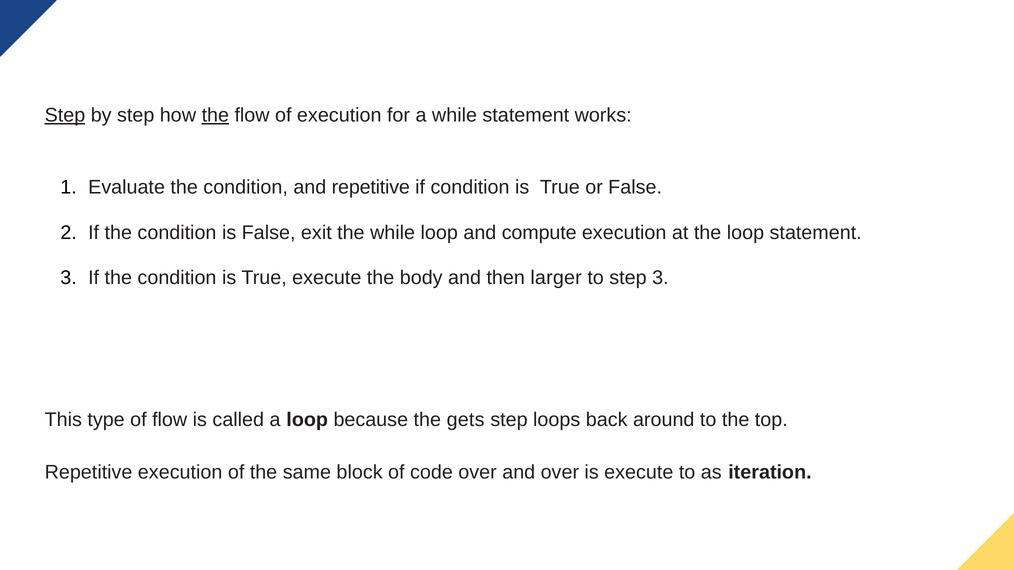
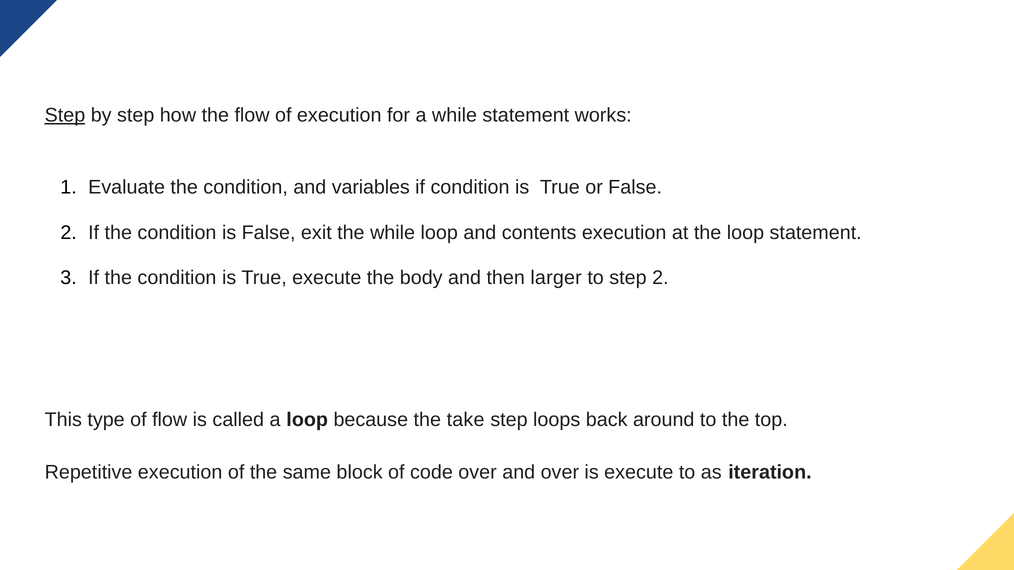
the at (215, 115) underline: present -> none
and repetitive: repetitive -> variables
compute: compute -> contents
step 3: 3 -> 2
gets: gets -> take
